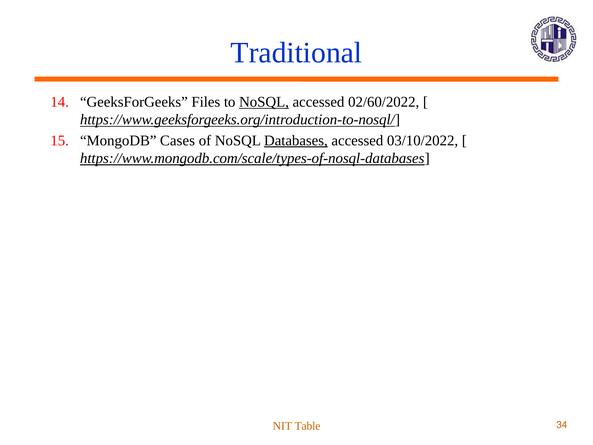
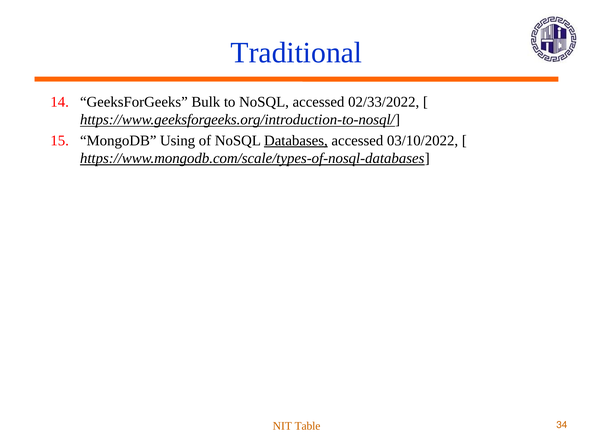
Files: Files -> Bulk
NoSQL at (264, 102) underline: present -> none
02/60/2022: 02/60/2022 -> 02/33/2022
Cases: Cases -> Using
